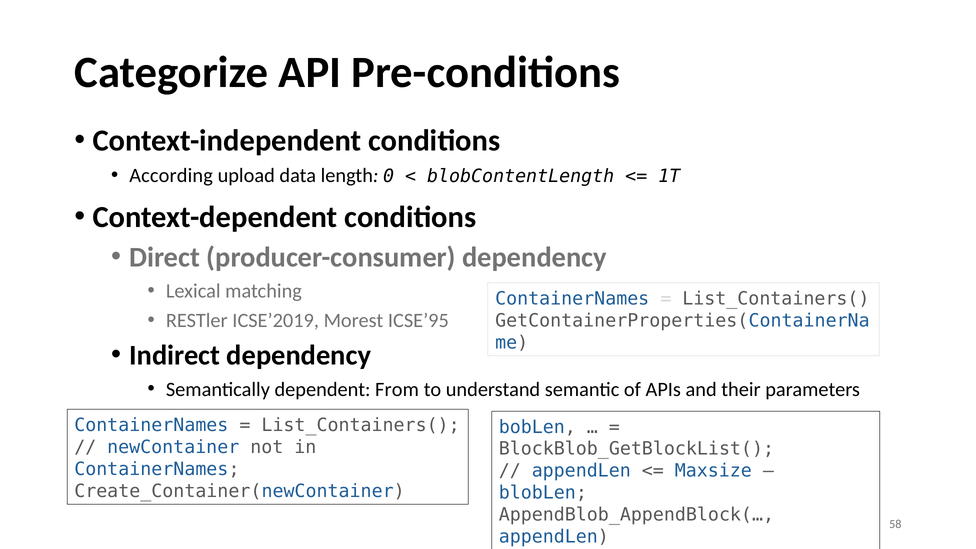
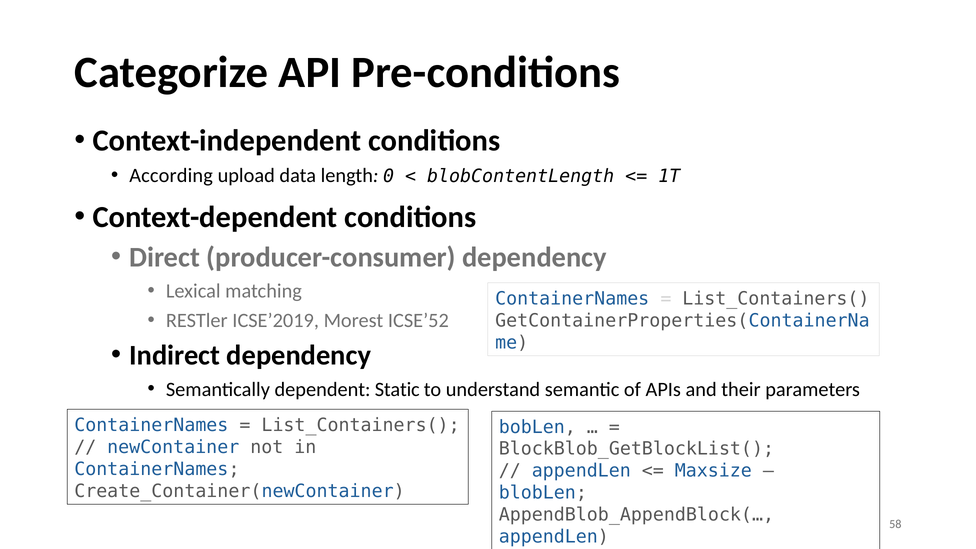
ICSE’95: ICSE’95 -> ICSE’52
From: From -> Static
